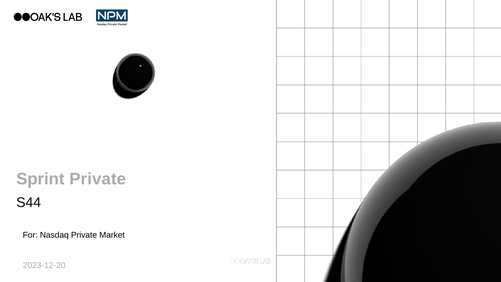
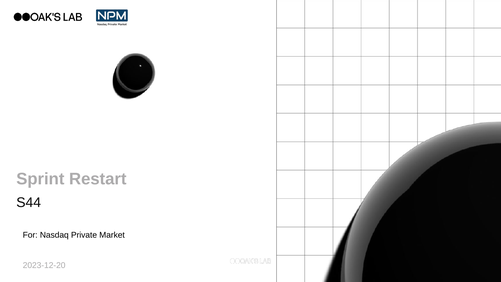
Sprint Private: Private -> Restart
